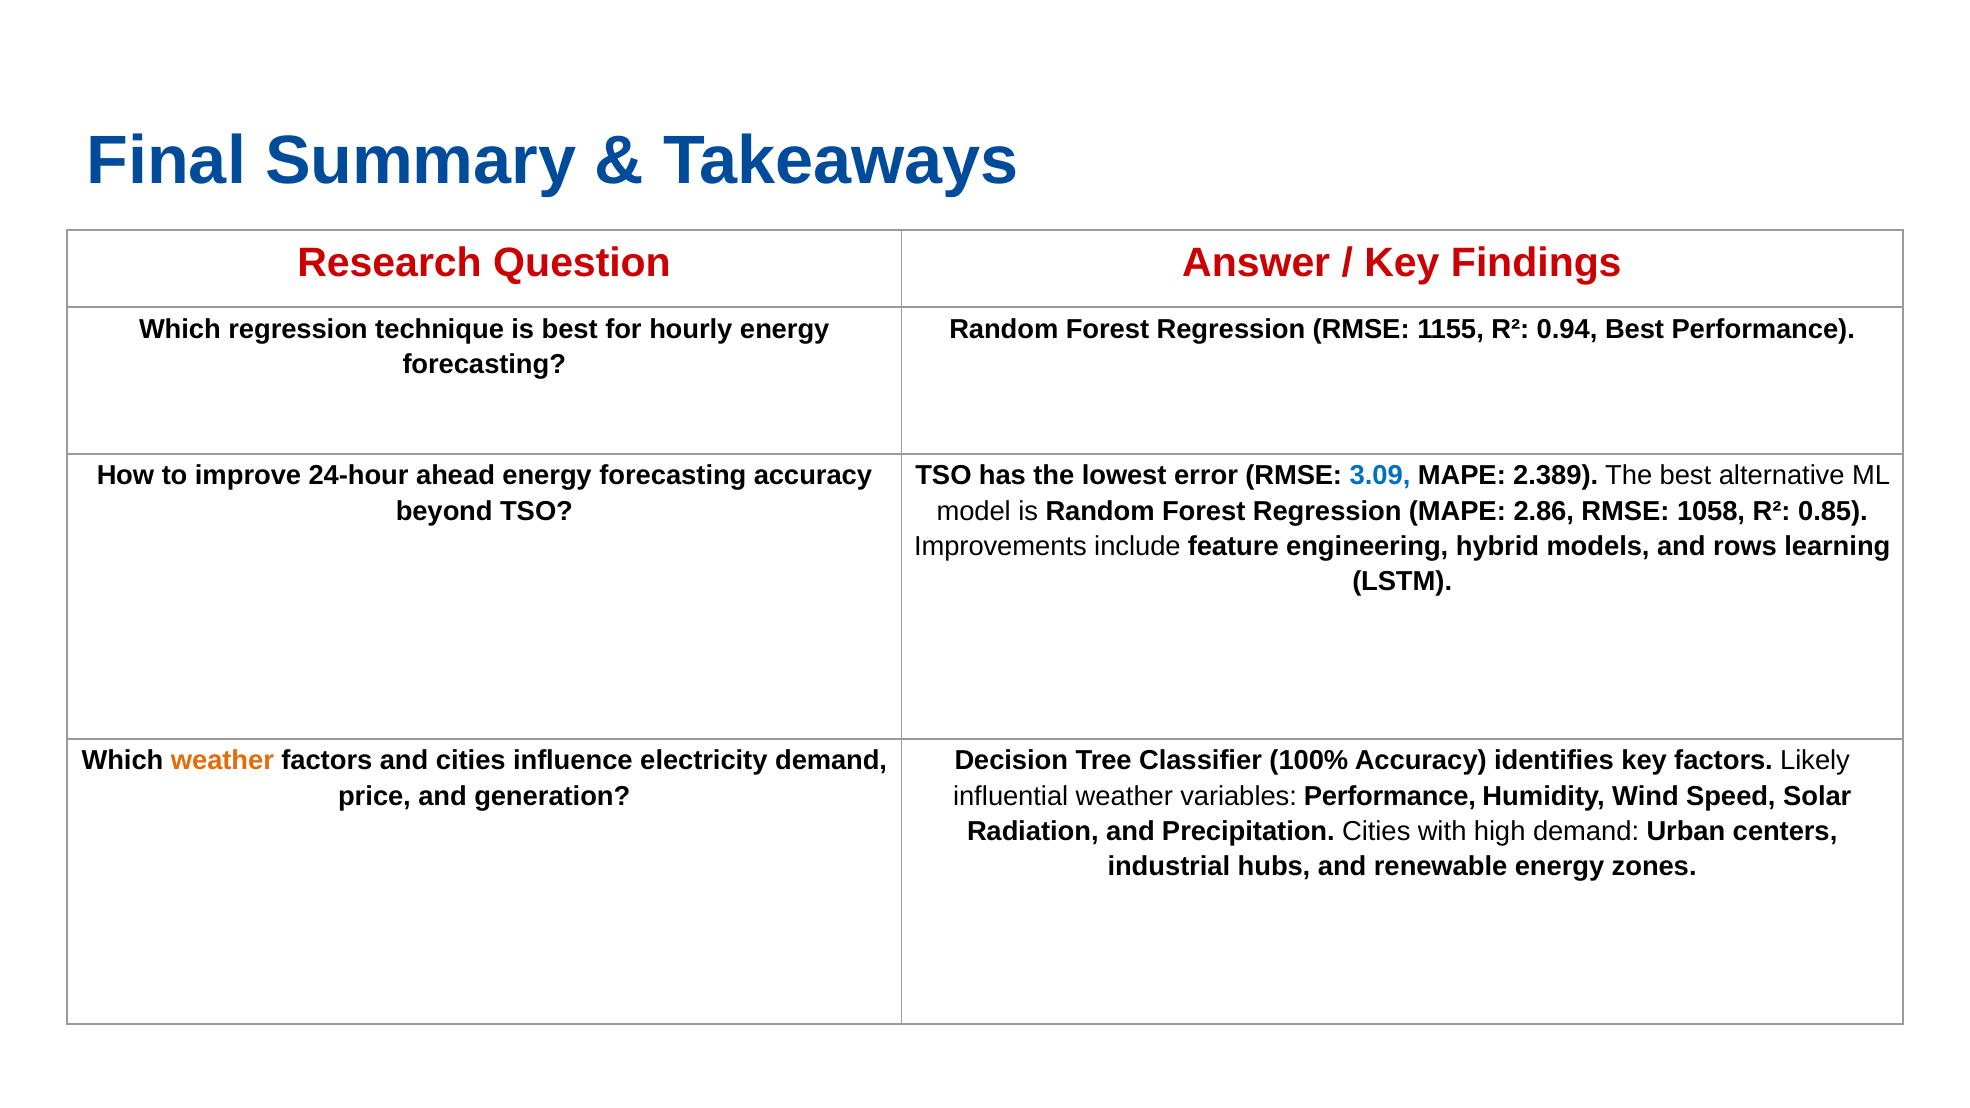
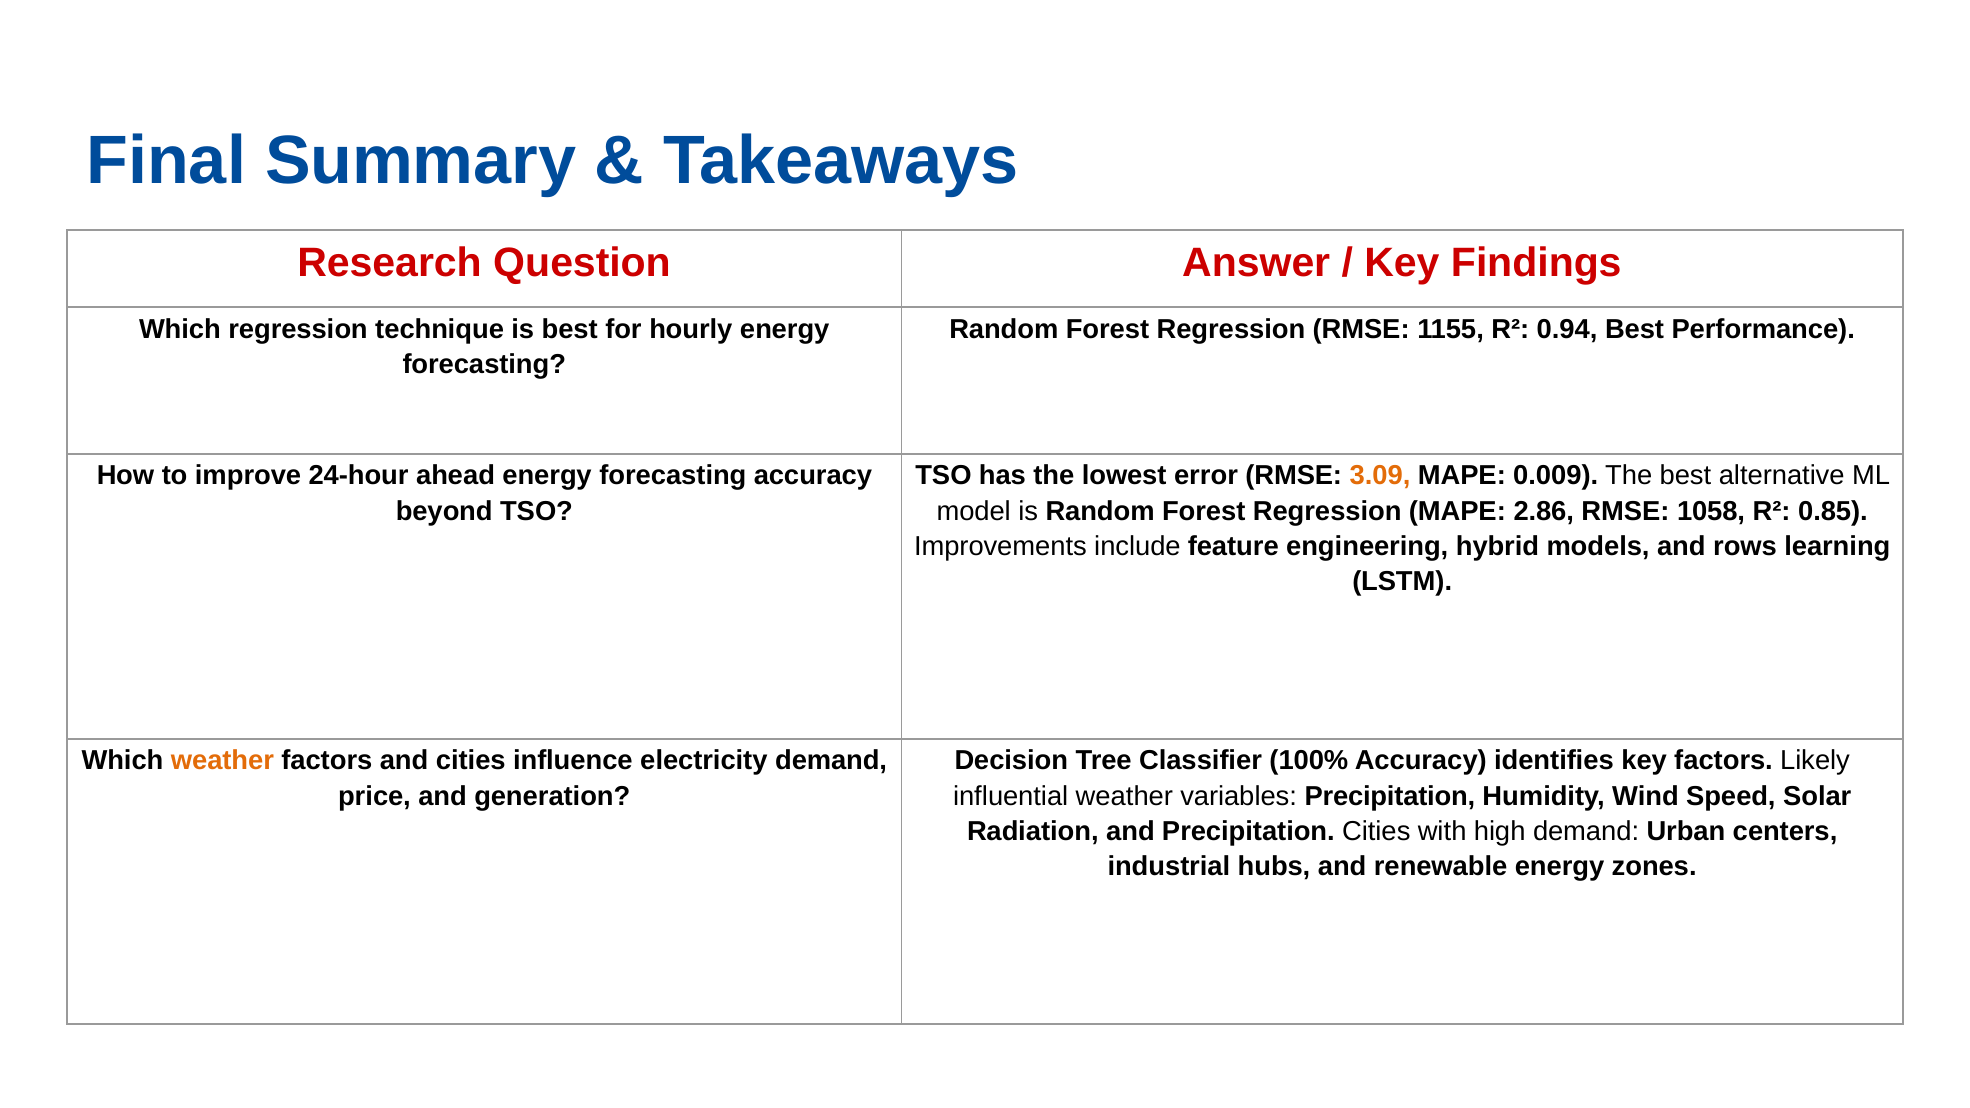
3.09 colour: blue -> orange
2.389: 2.389 -> 0.009
variables Performance: Performance -> Precipitation
